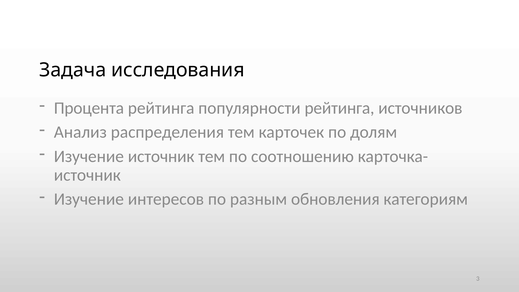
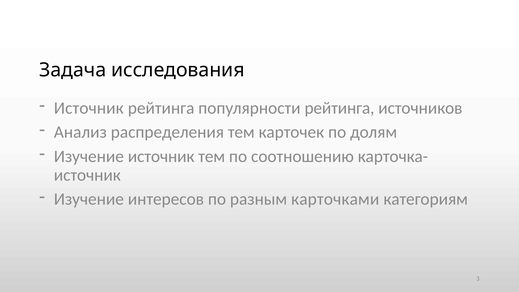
Процента at (89, 108): Процента -> Источник
обновления: обновления -> карточками
